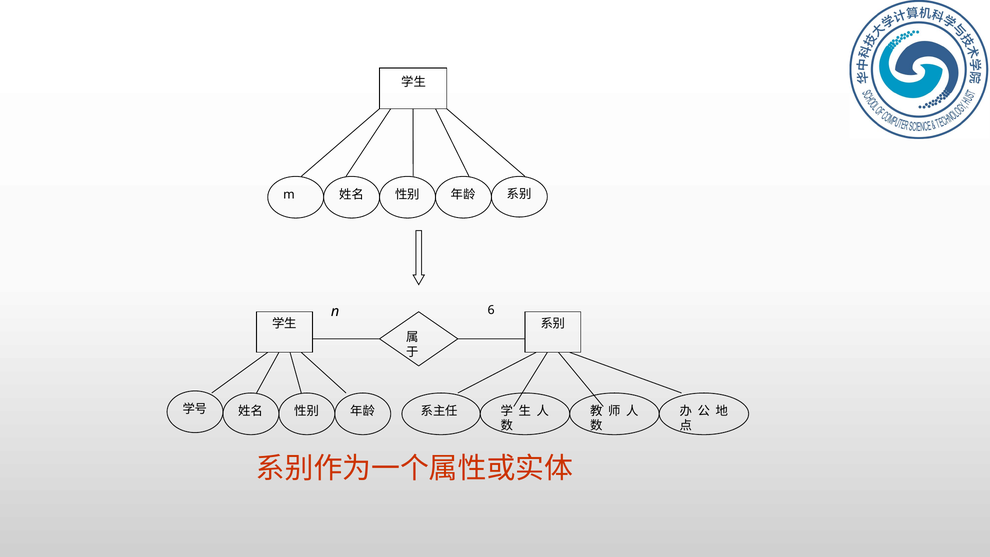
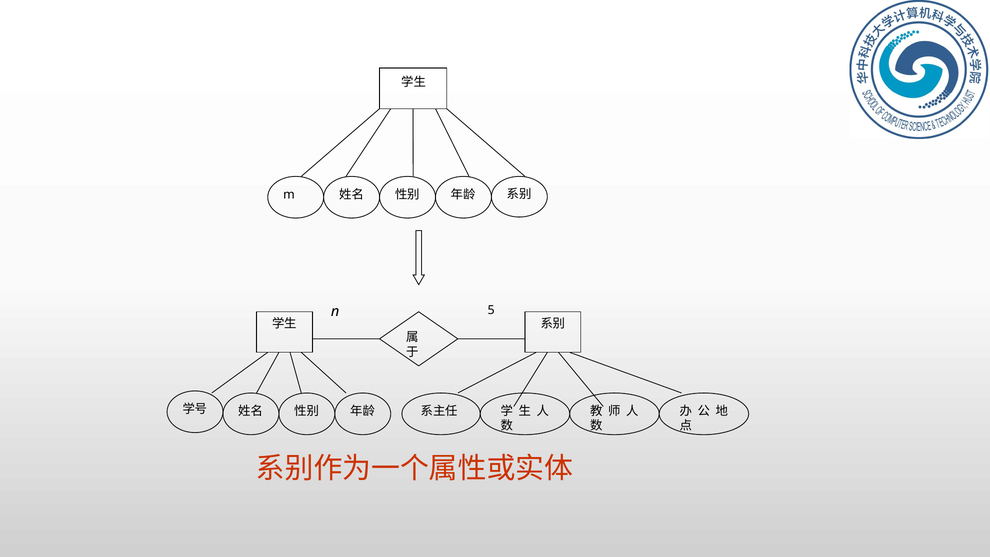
6: 6 -> 5
